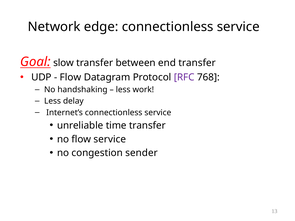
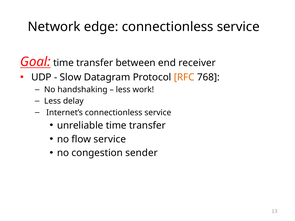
Goal slow: slow -> time
end transfer: transfer -> receiver
Flow at (71, 77): Flow -> Slow
RFC colour: purple -> orange
